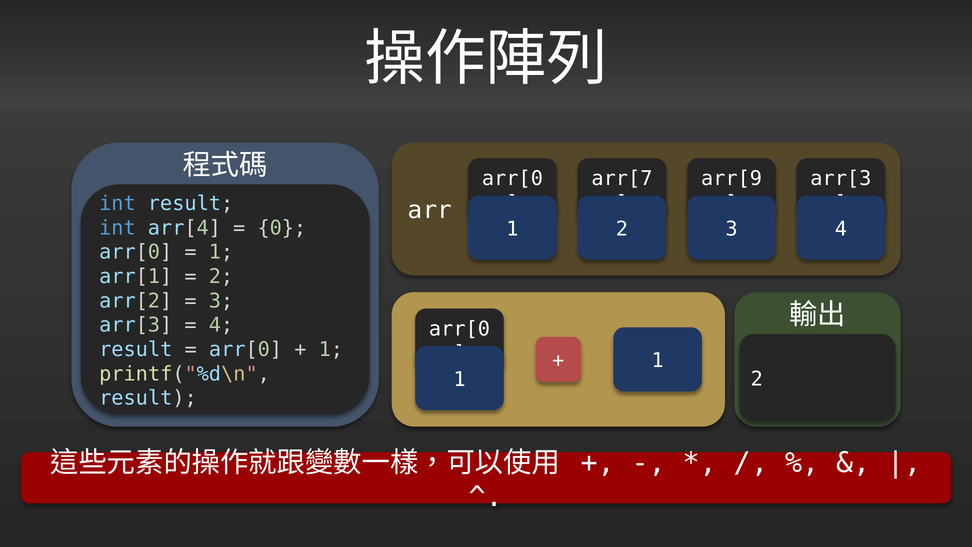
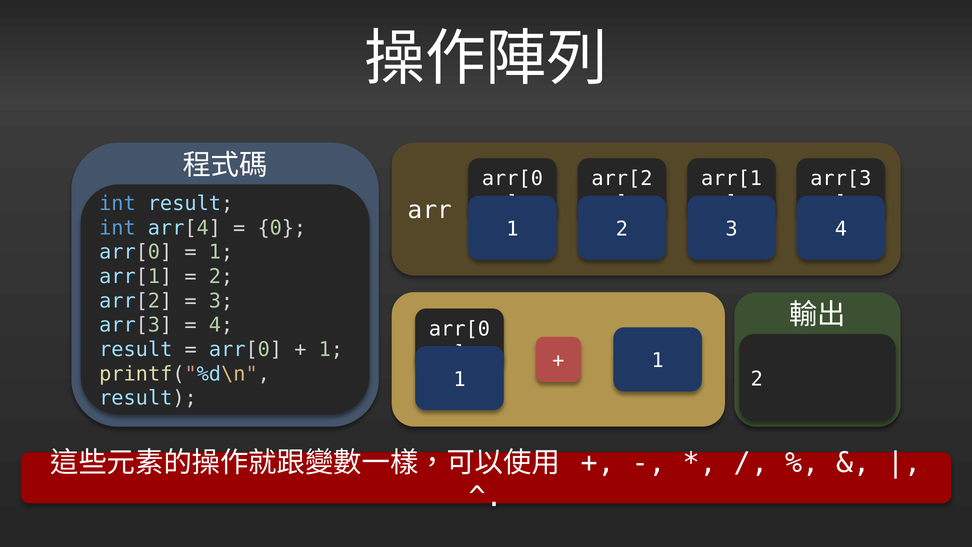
arr[7 at (622, 178): arr[7 -> arr[2
arr[9 at (732, 178): arr[9 -> arr[1
